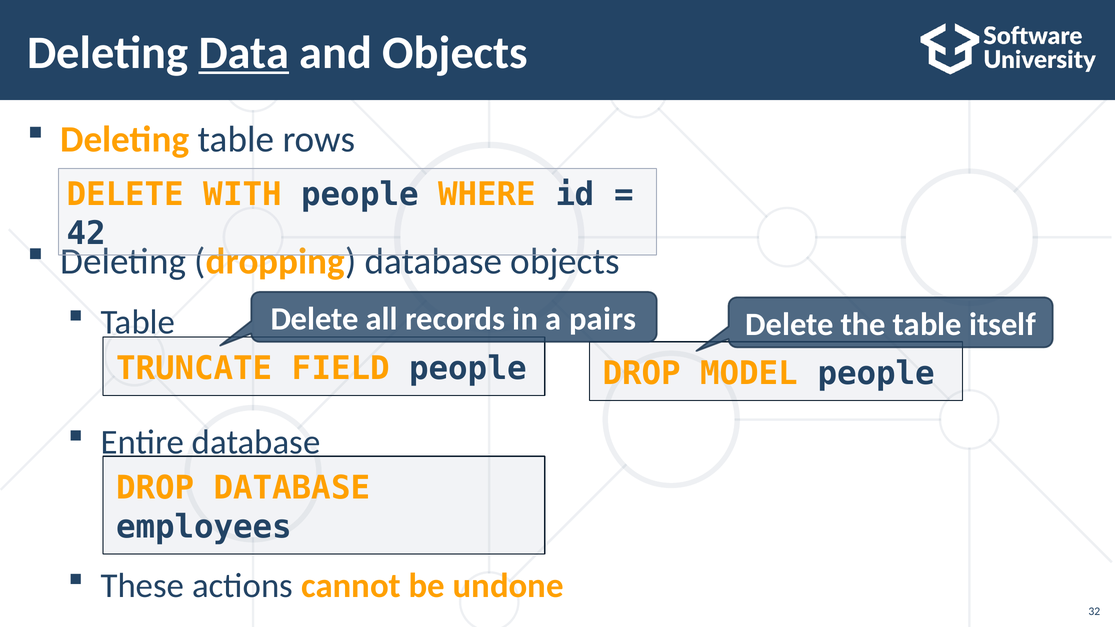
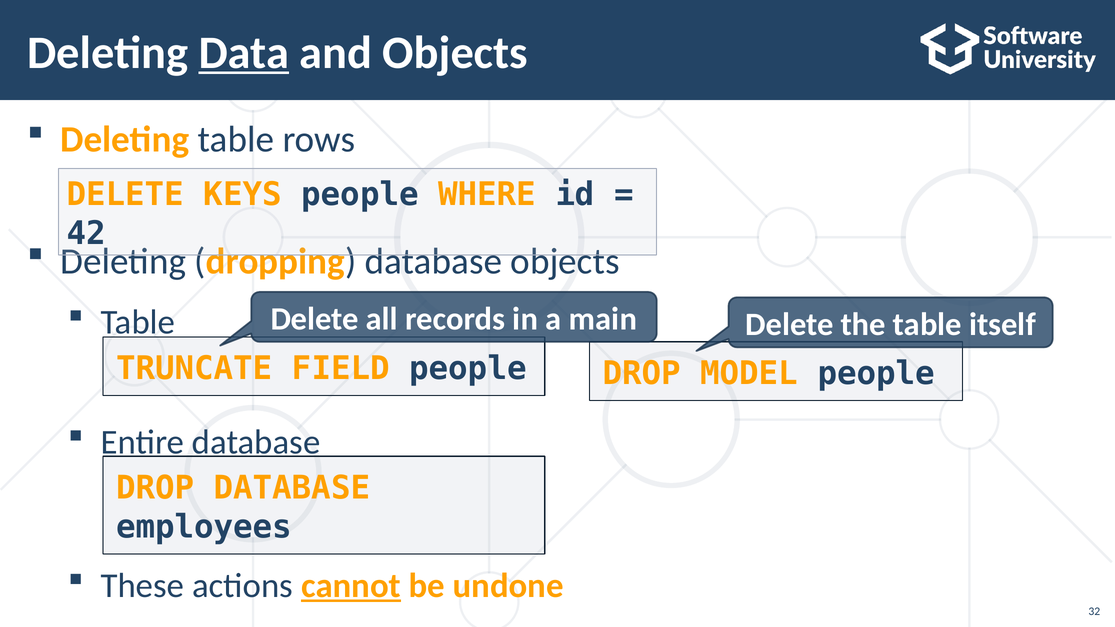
WITH: WITH -> KEYS
pairs: pairs -> main
cannot underline: none -> present
